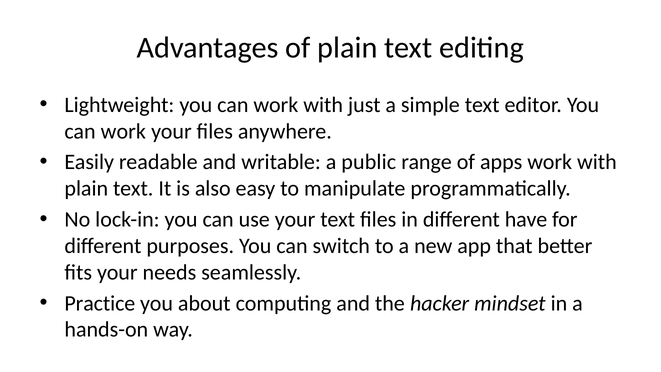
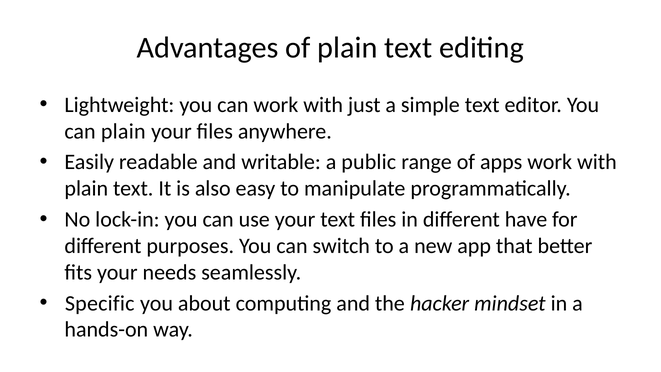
work at (123, 131): work -> plain
Practice: Practice -> Specific
